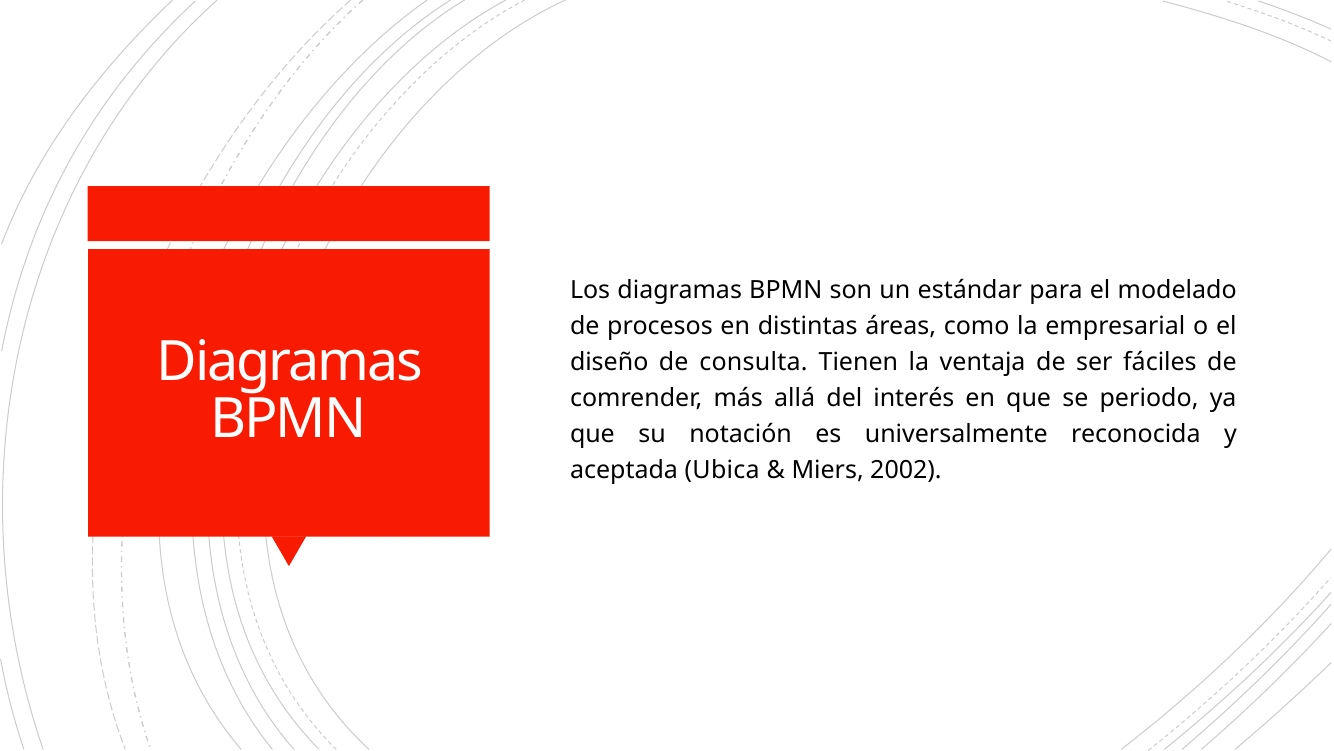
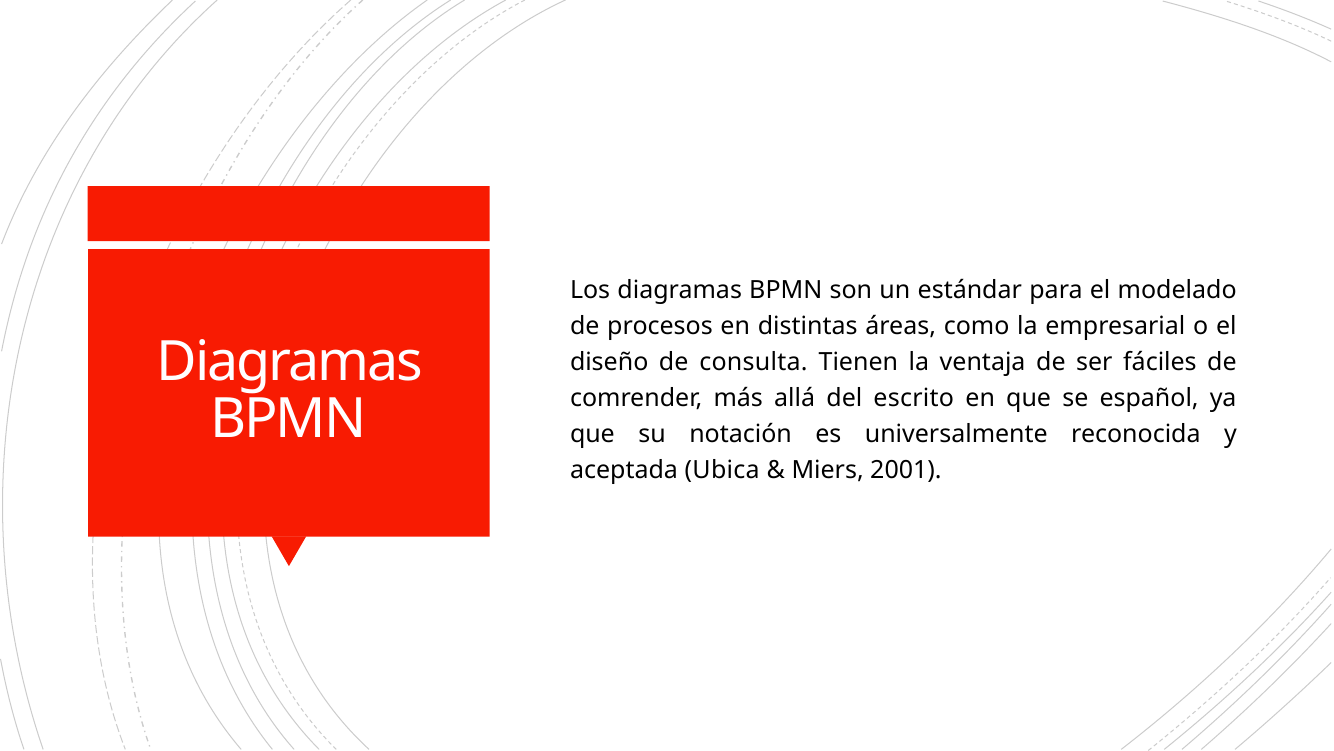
interés: interés -> escrito
periodo: periodo -> español
2002: 2002 -> 2001
